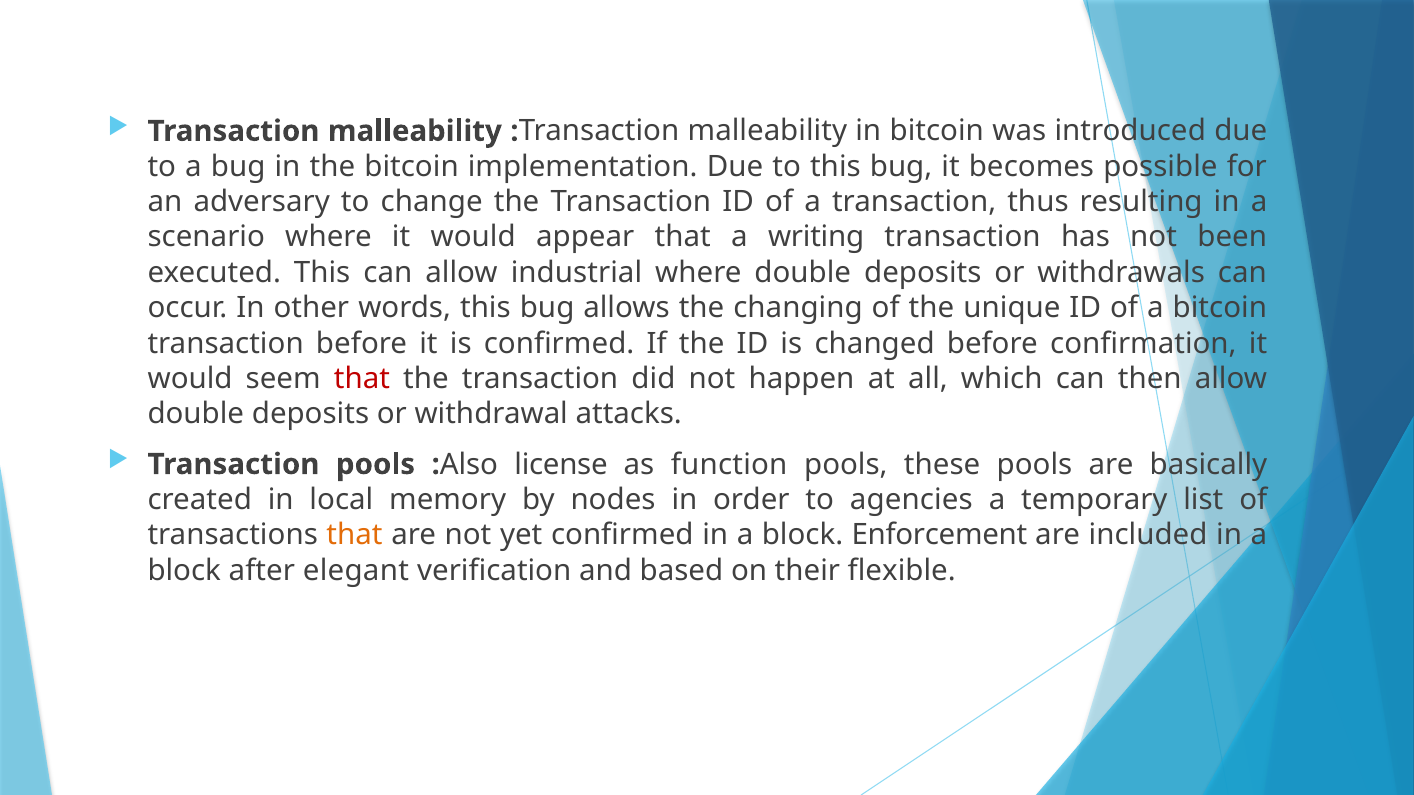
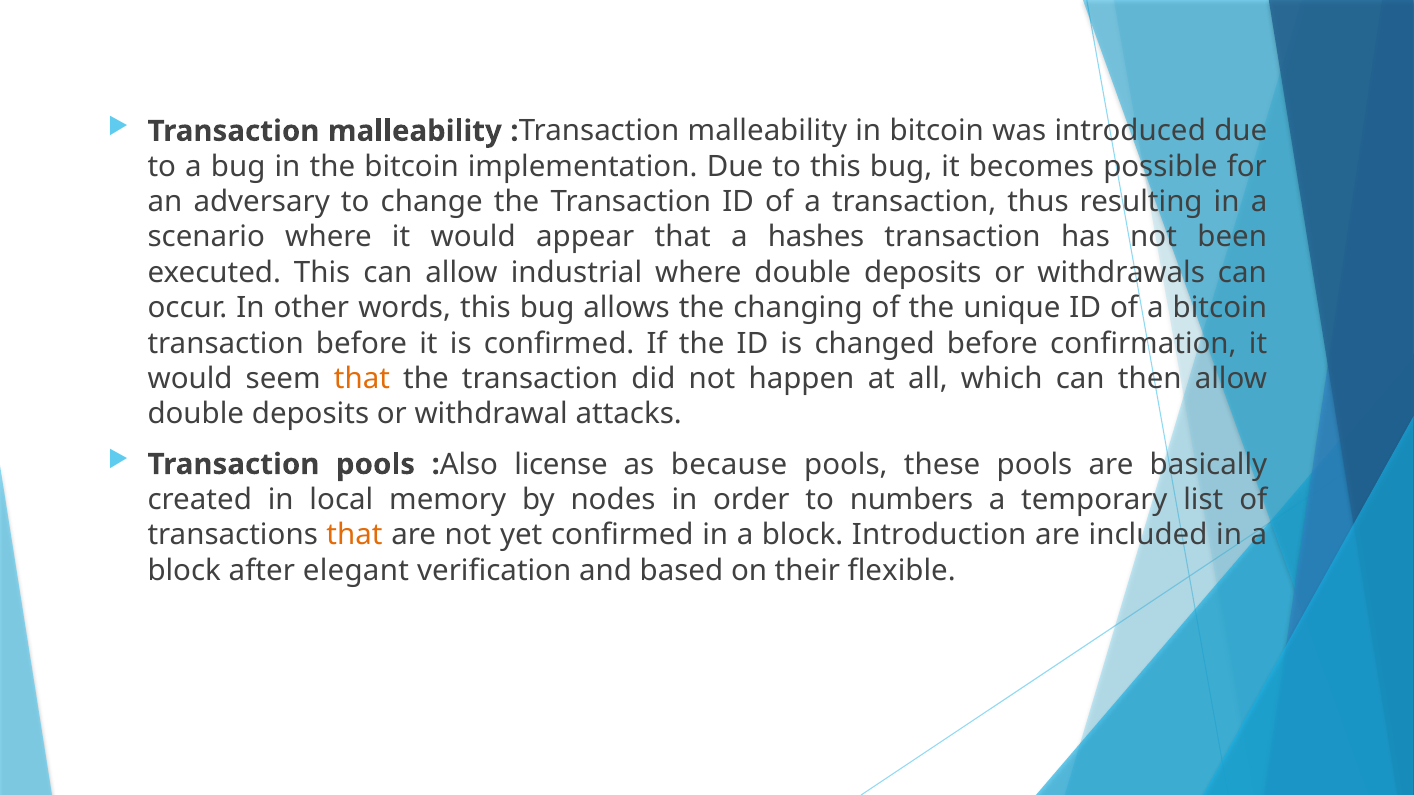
writing: writing -> hashes
that at (362, 379) colour: red -> orange
function: function -> because
agencies: agencies -> numbers
Enforcement: Enforcement -> Introduction
